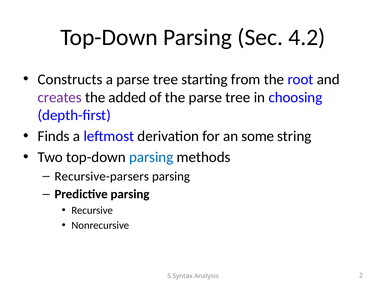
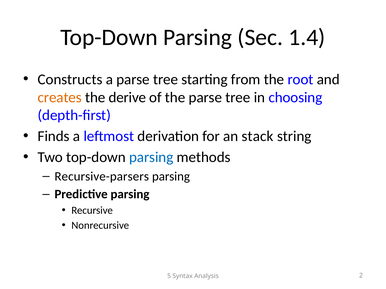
4.2: 4.2 -> 1.4
creates colour: purple -> orange
added: added -> derive
some: some -> stack
